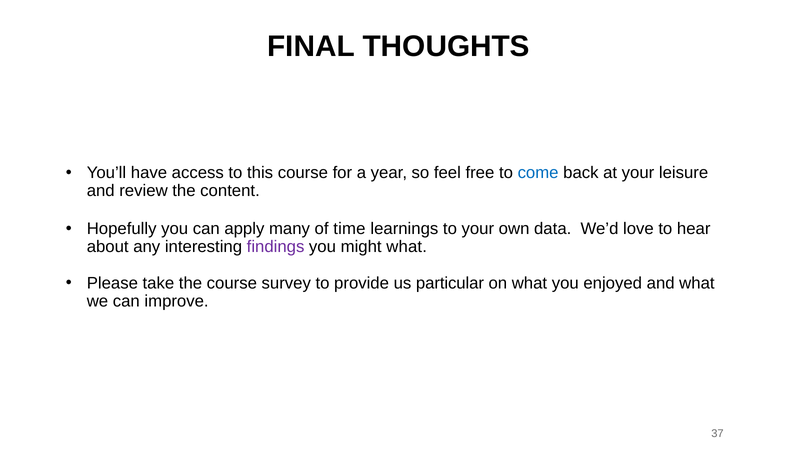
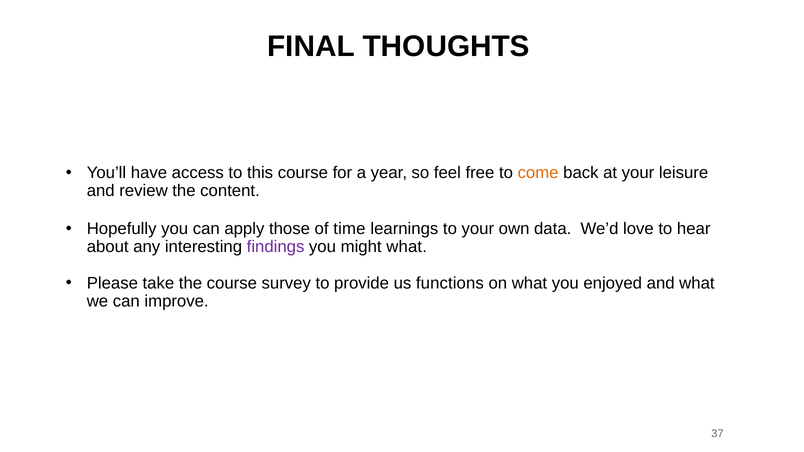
come colour: blue -> orange
many: many -> those
particular: particular -> functions
